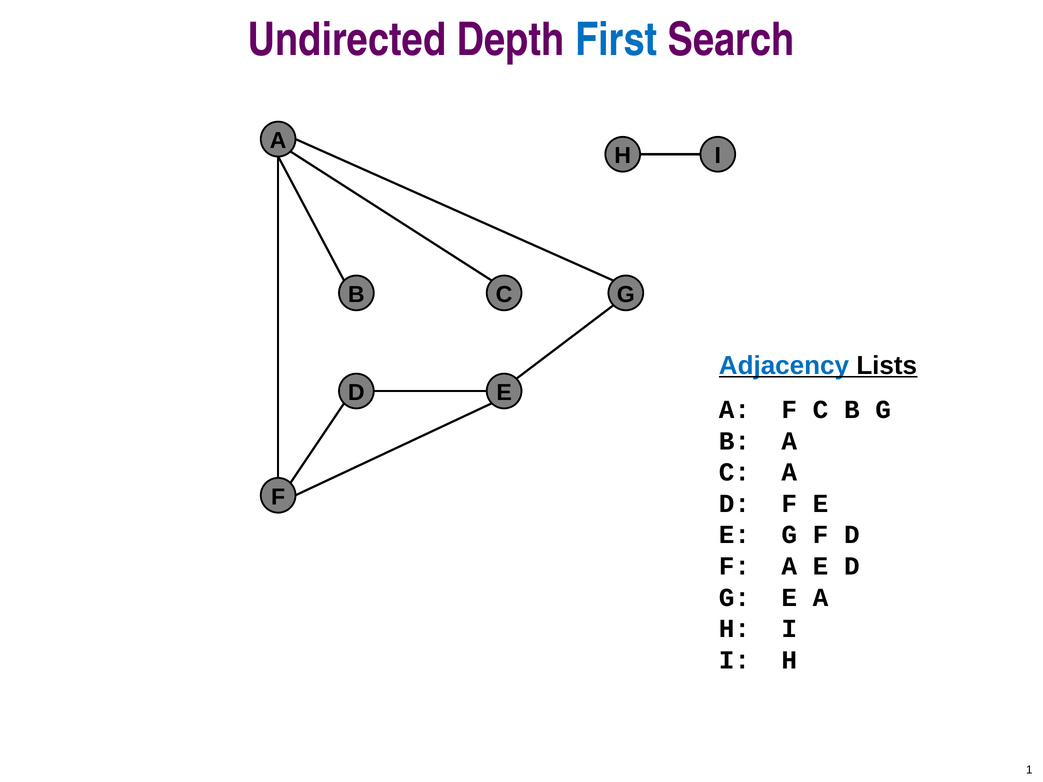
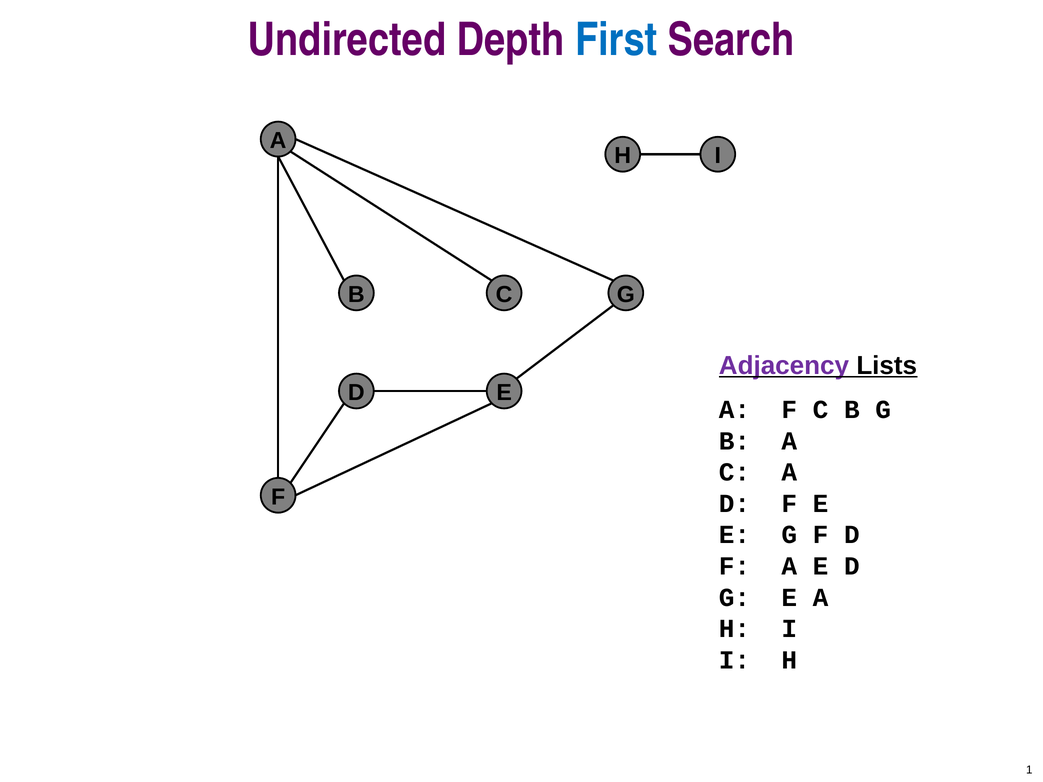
Adjacency colour: blue -> purple
